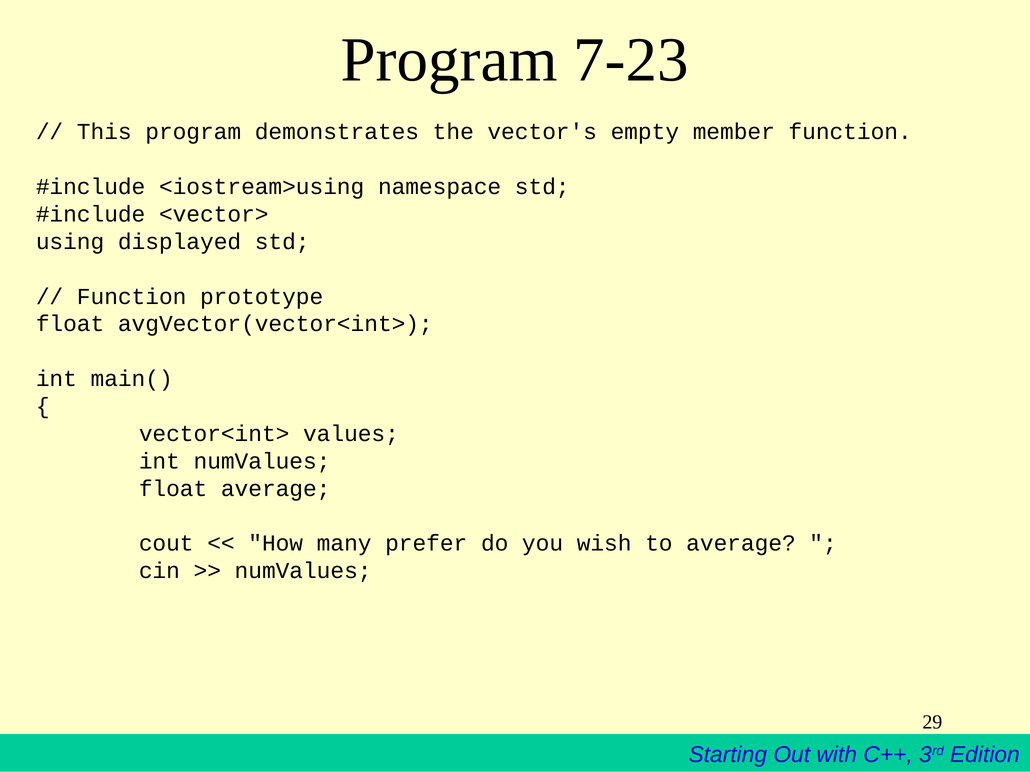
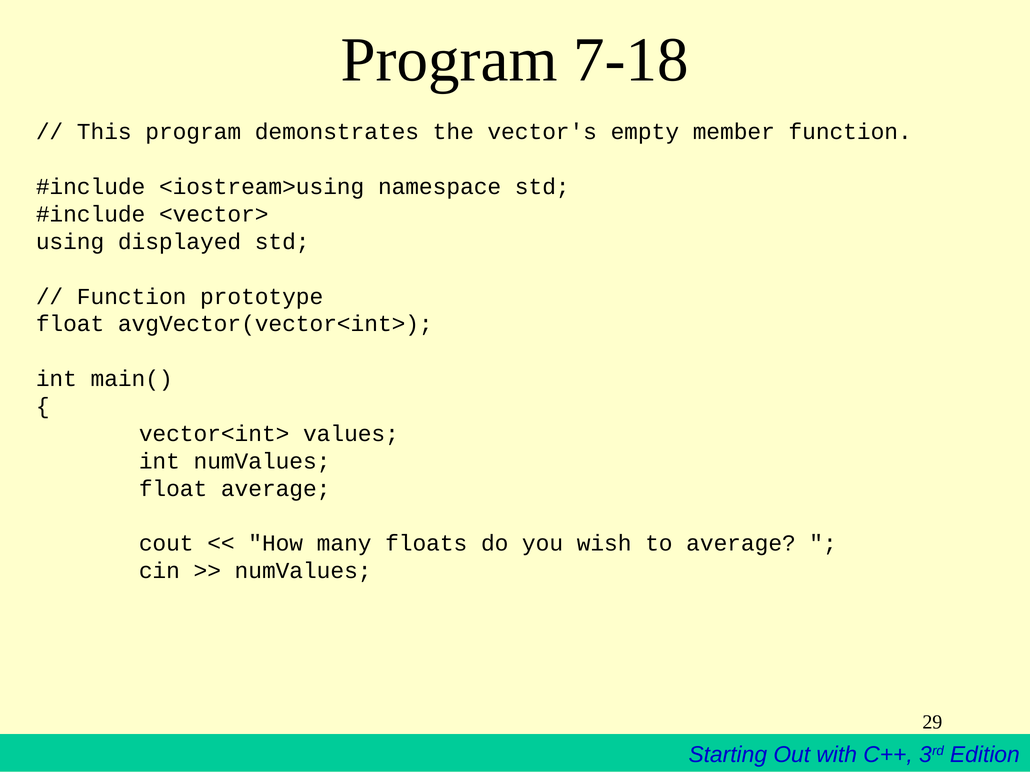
7-23: 7-23 -> 7-18
prefer: prefer -> floats
